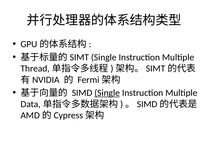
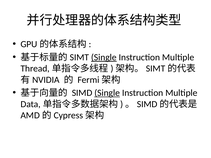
Single at (104, 57) underline: none -> present
